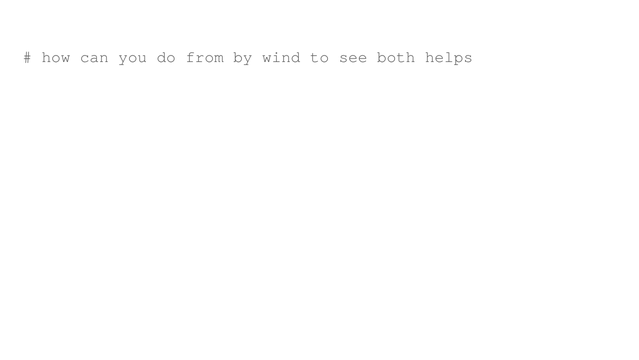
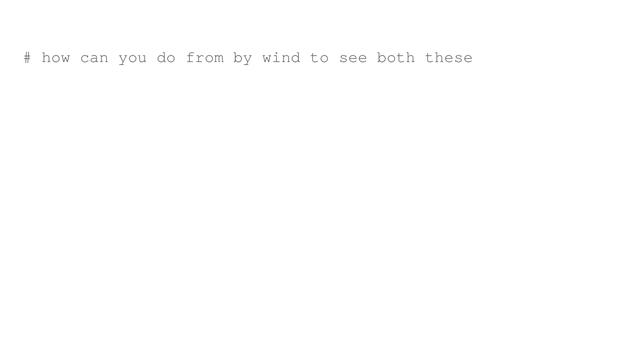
helps: helps -> these
